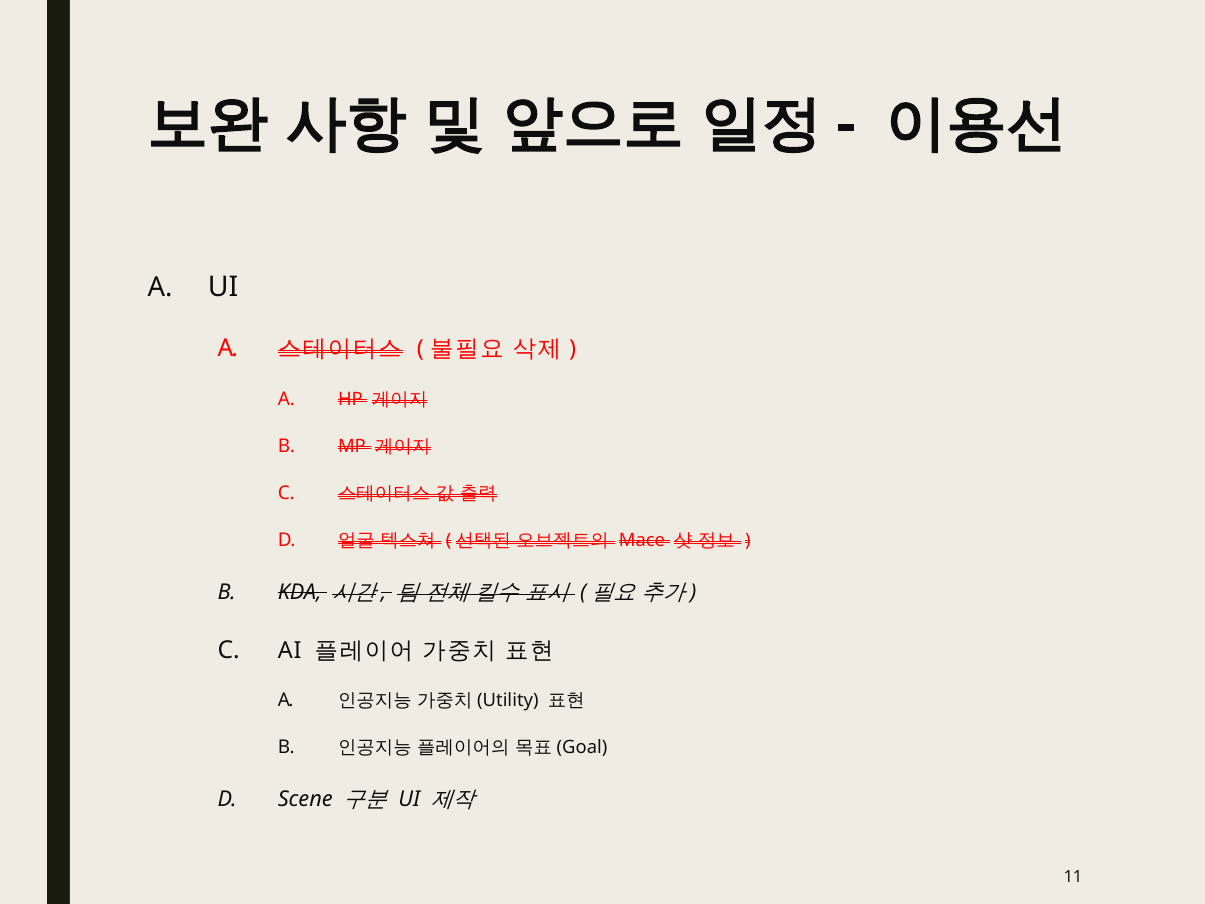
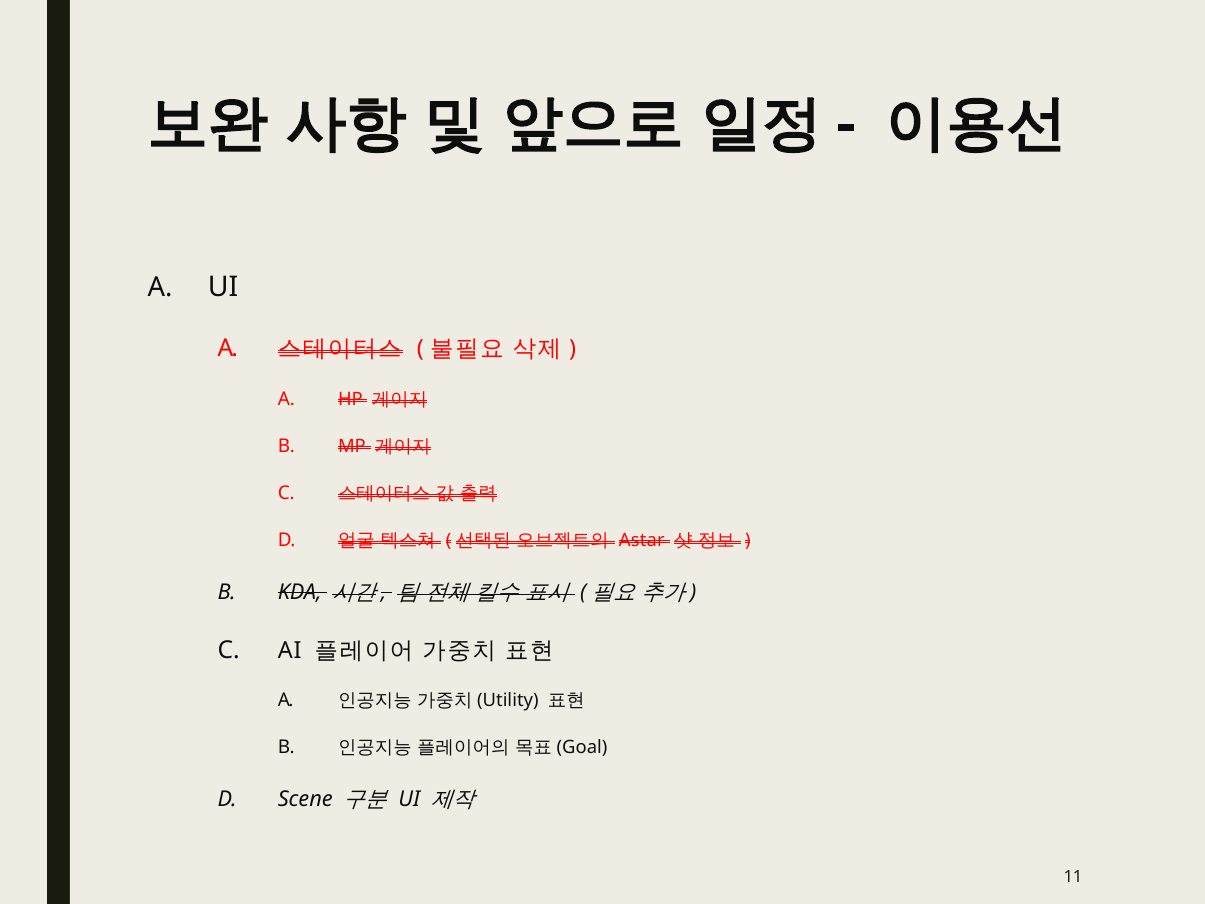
Mace: Mace -> Astar
